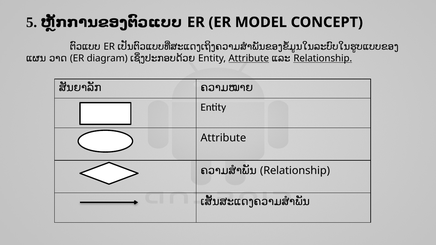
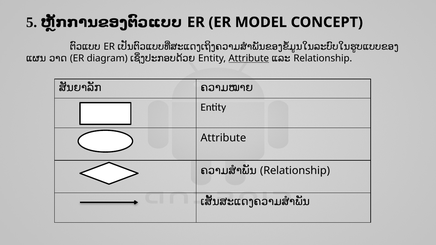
Relationship at (323, 58) underline: present -> none
